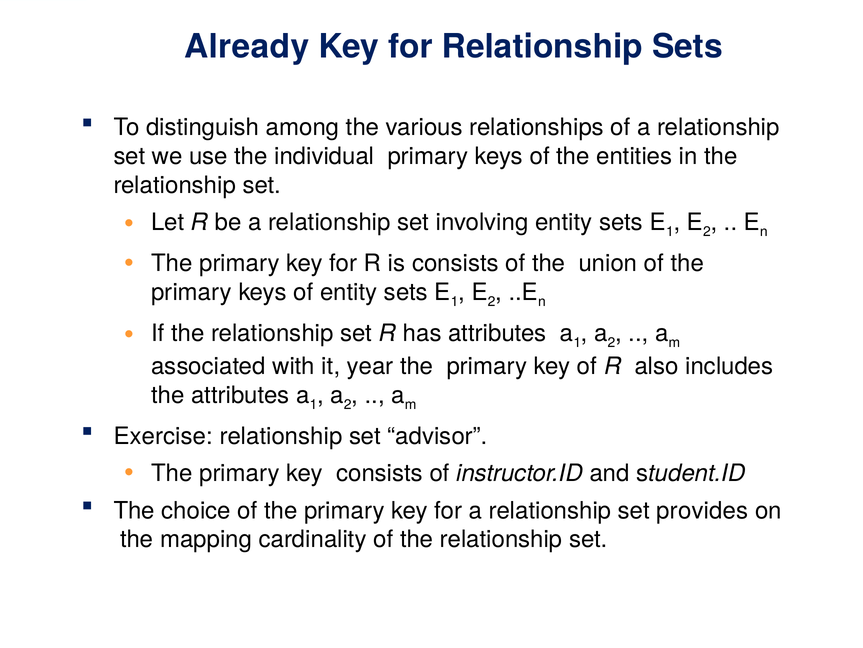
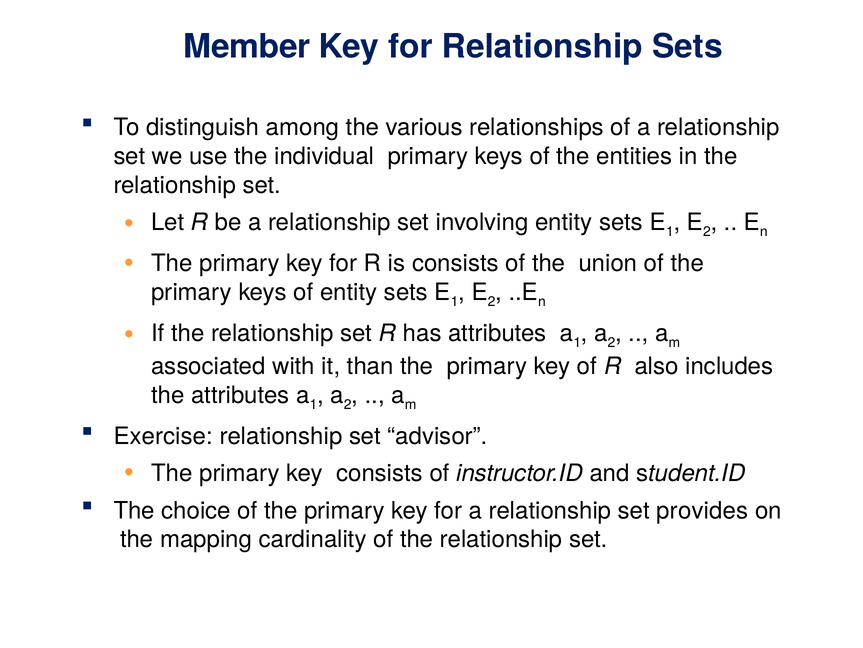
Already: Already -> Member
year: year -> than
